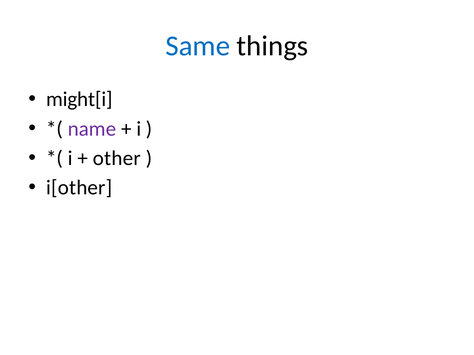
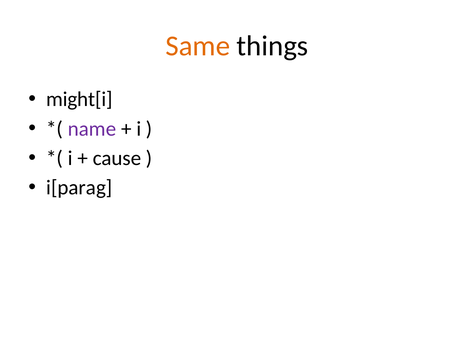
Same colour: blue -> orange
other: other -> cause
i[other: i[other -> i[parag
